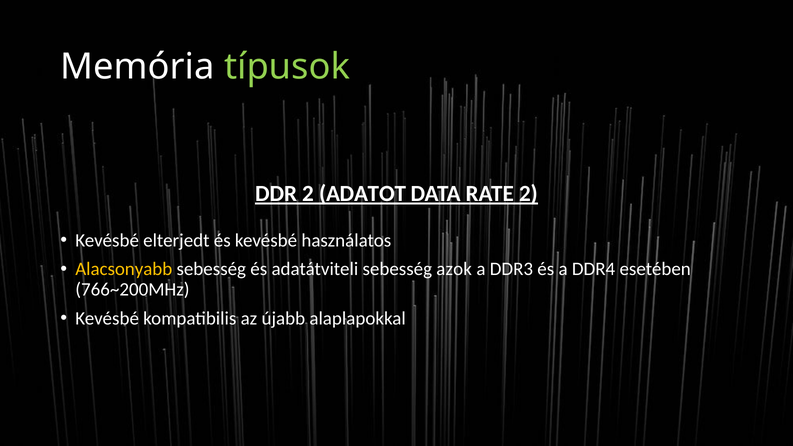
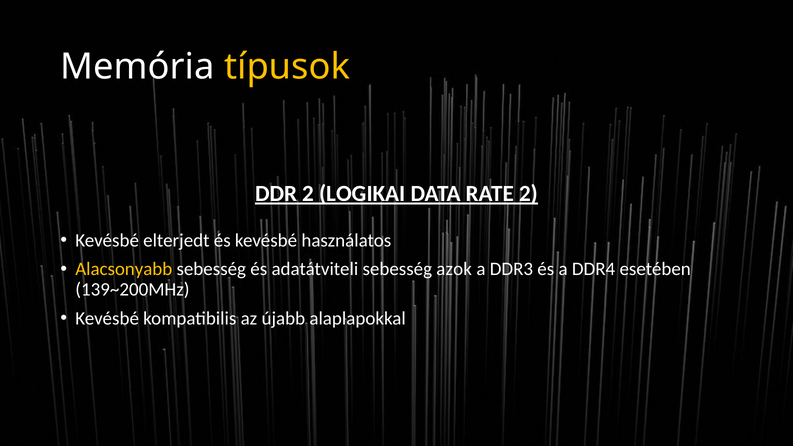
típusok colour: light green -> yellow
ADATOT: ADATOT -> LOGIKAI
766~200MHz: 766~200MHz -> 139~200MHz
